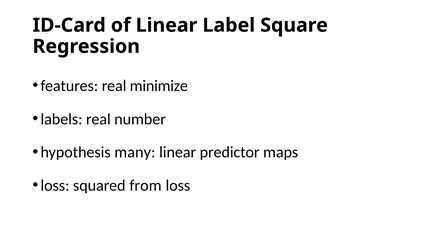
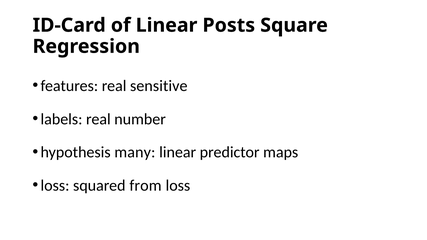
Label: Label -> Posts
minimize: minimize -> sensitive
